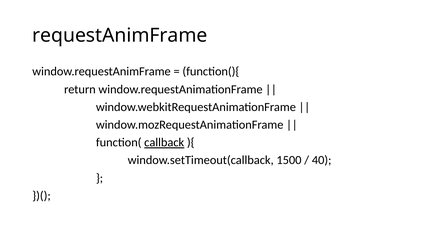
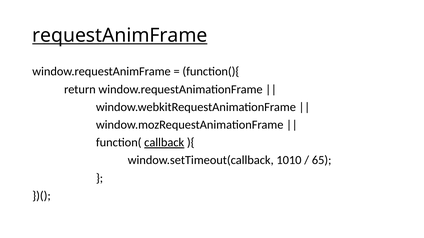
requestAnimFrame underline: none -> present
1500: 1500 -> 1010
40: 40 -> 65
